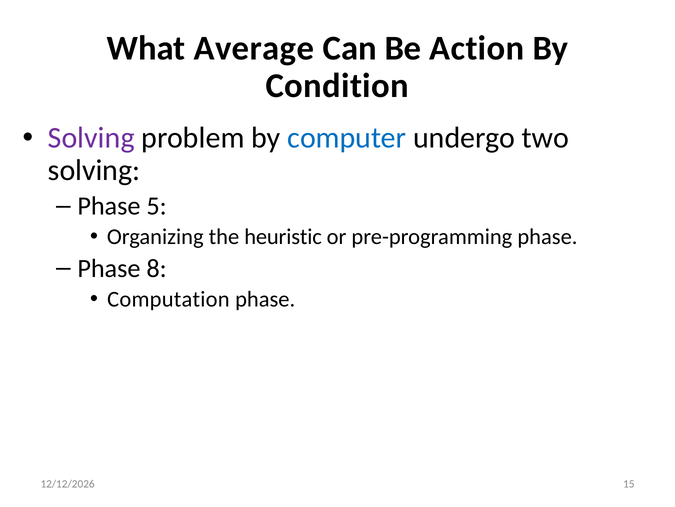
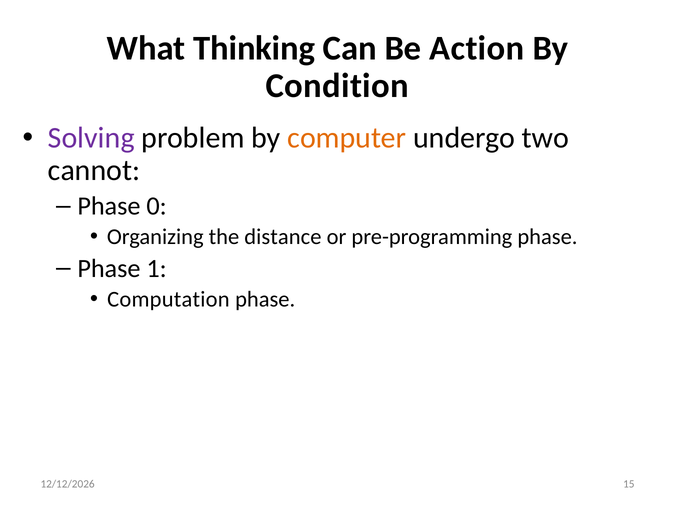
Average: Average -> Thinking
computer colour: blue -> orange
solving at (94, 170): solving -> cannot
5: 5 -> 0
heuristic: heuristic -> distance
8: 8 -> 1
